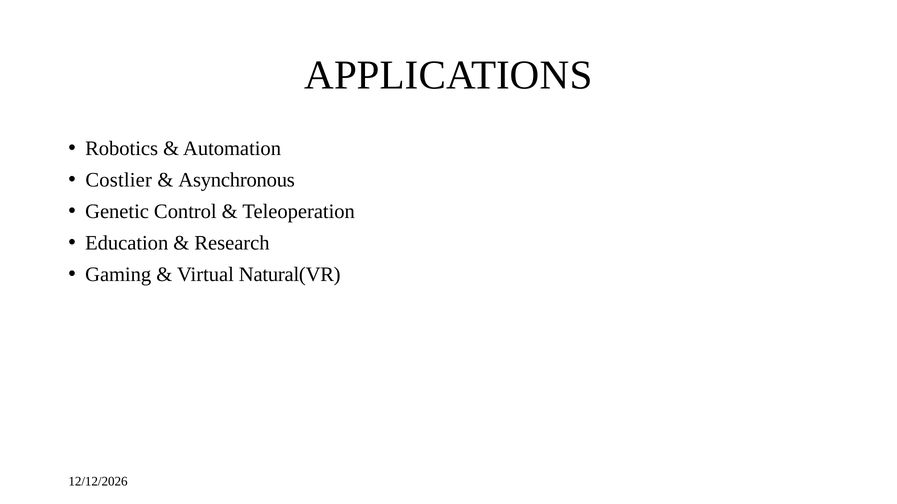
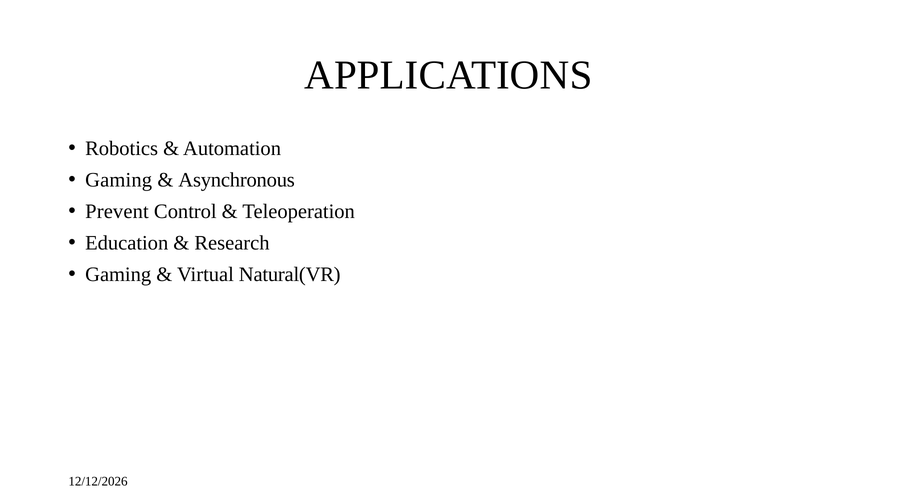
Costlier at (119, 180): Costlier -> Gaming
Genetic: Genetic -> Prevent
